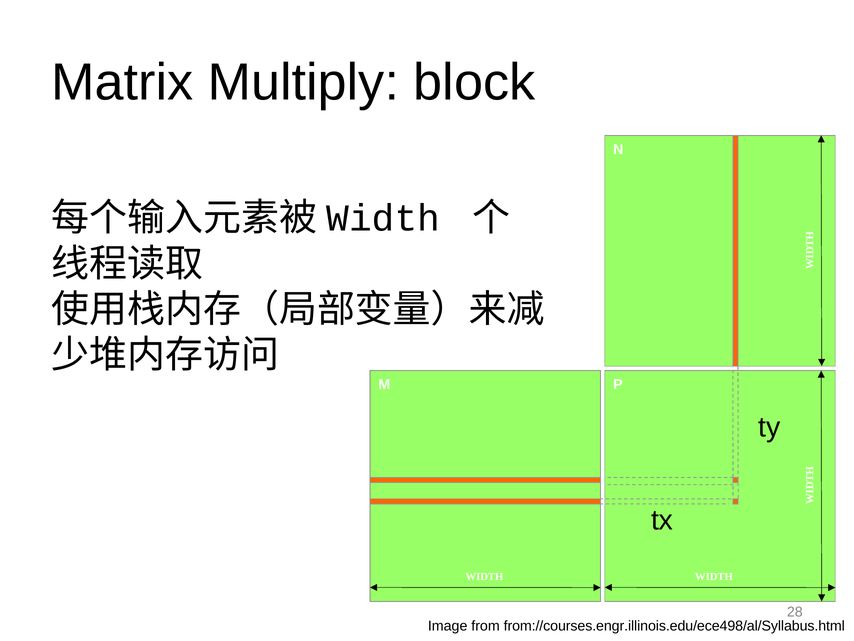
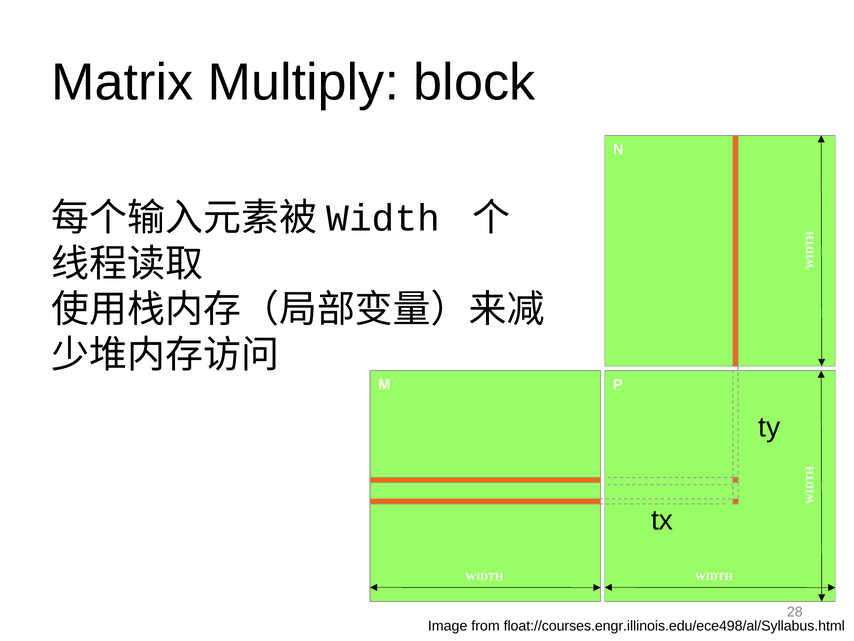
from://courses.engr.illinois.edu/ece498/al/Syllabus.html: from://courses.engr.illinois.edu/ece498/al/Syllabus.html -> float://courses.engr.illinois.edu/ece498/al/Syllabus.html
